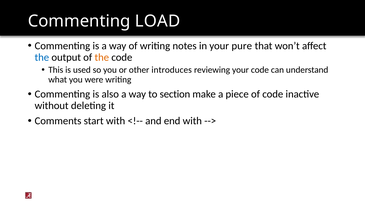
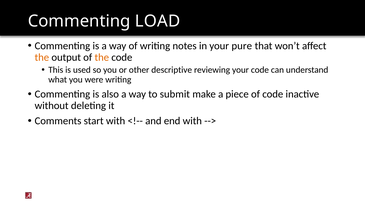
the at (42, 57) colour: blue -> orange
introduces: introduces -> descriptive
section: section -> submit
